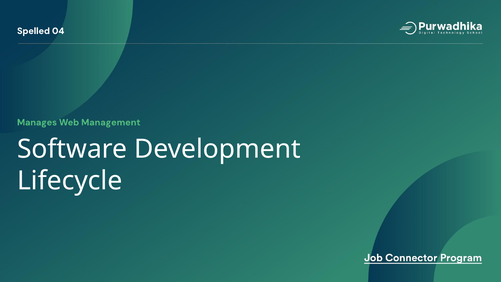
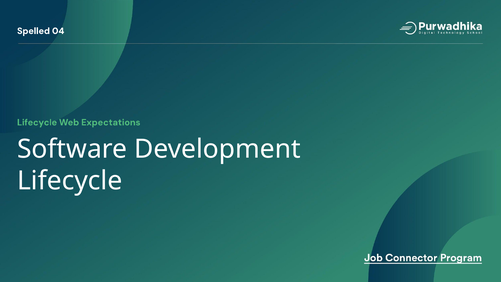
Manages at (37, 122): Manages -> Lifecycle
Management: Management -> Expectations
